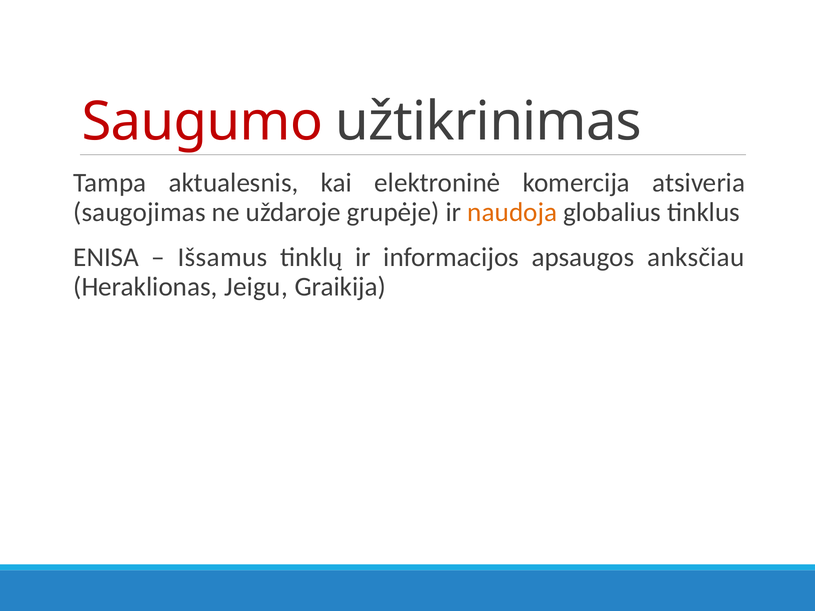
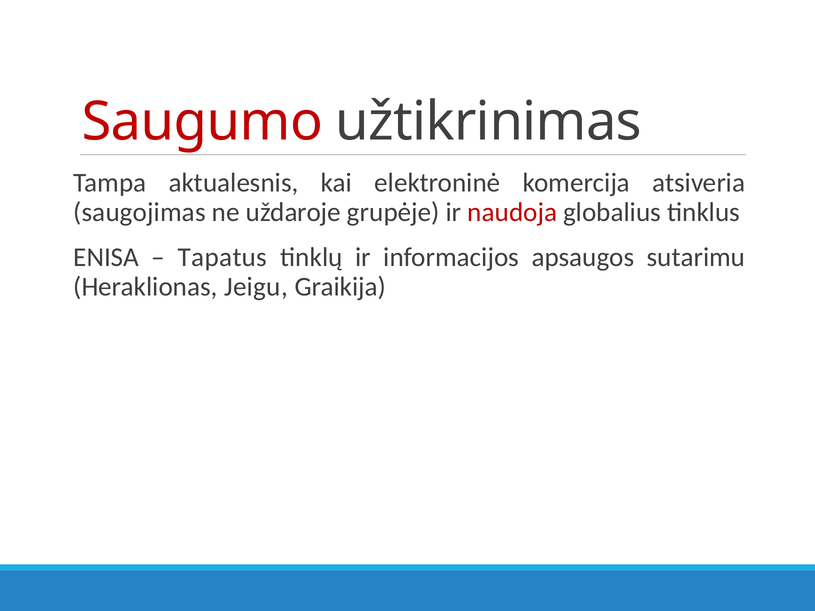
naudoja colour: orange -> red
Išsamus: Išsamus -> Tapatus
anksčiau: anksčiau -> sutarimu
